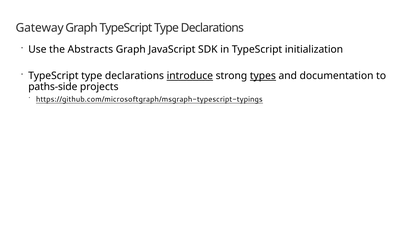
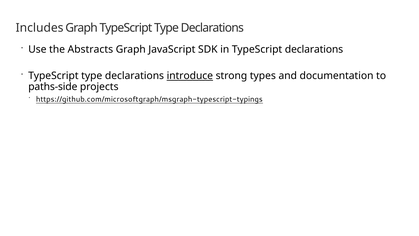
Gateway: Gateway -> Includes
TypeScript initialization: initialization -> declarations
types underline: present -> none
